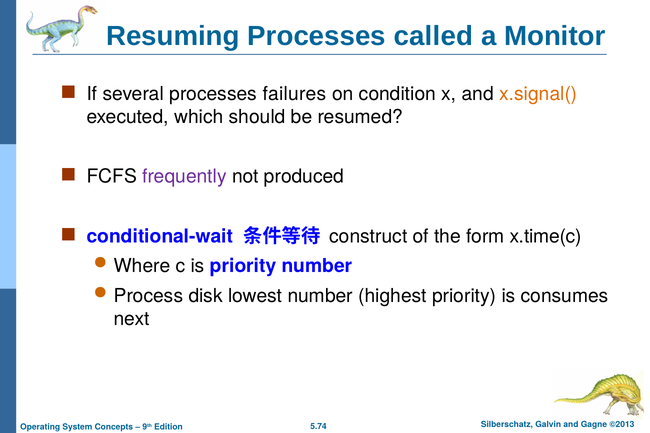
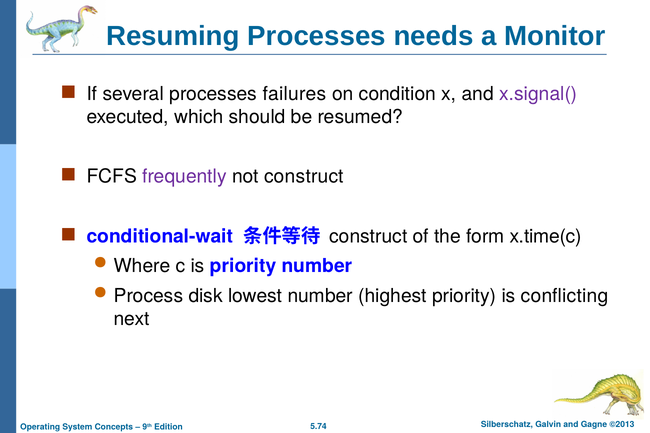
called: called -> needs
x.signal( colour: orange -> purple
not produced: produced -> construct
consumes: consumes -> conflicting
